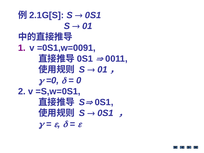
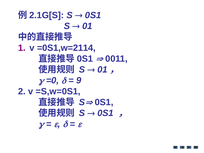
=0S1,w=0091: =0S1,w=0091 -> =0S1,w=2114
0: 0 -> 9
